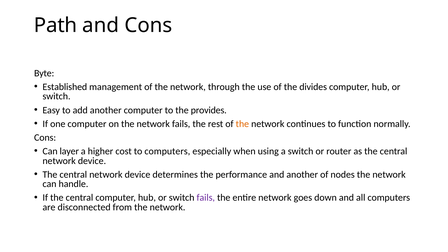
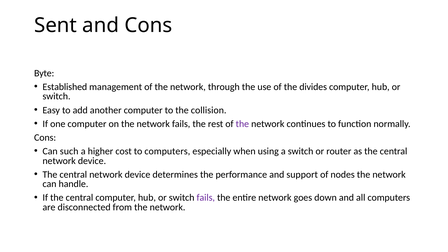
Path: Path -> Sent
provides: provides -> collision
the at (242, 124) colour: orange -> purple
layer: layer -> such
and another: another -> support
